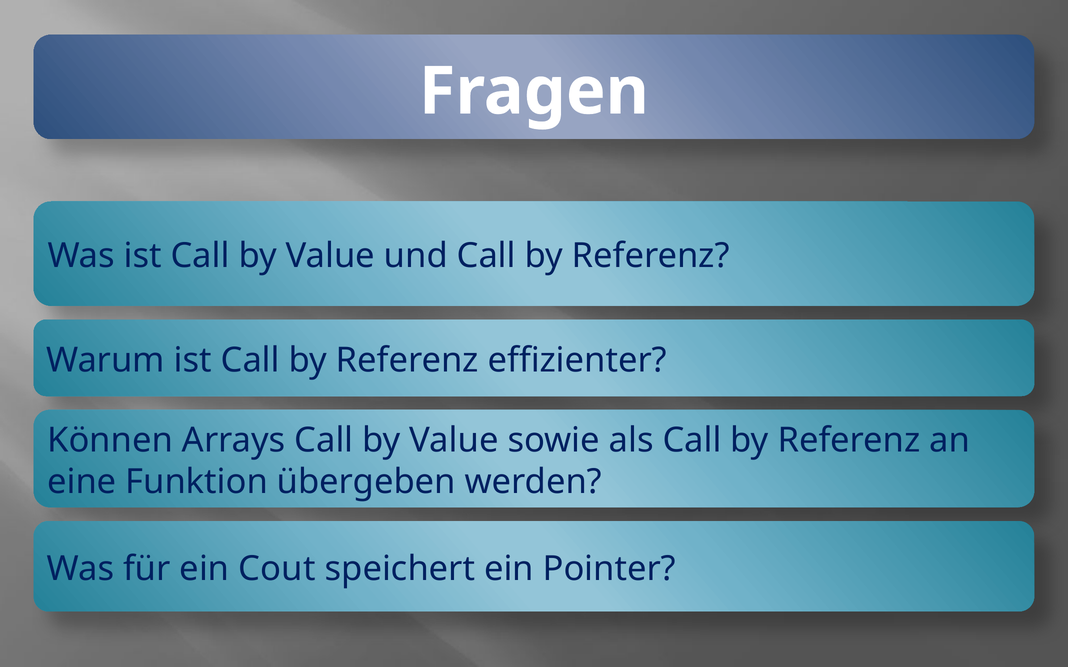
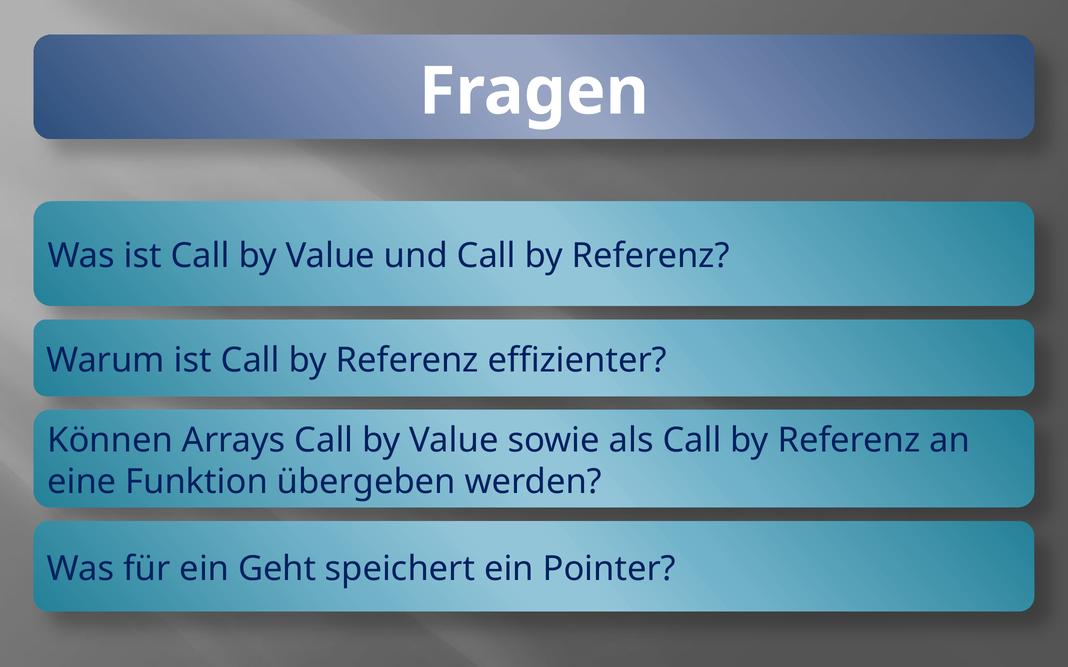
Cout: Cout -> Geht
